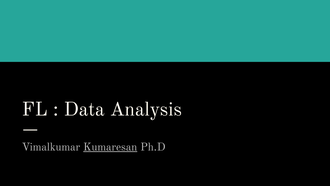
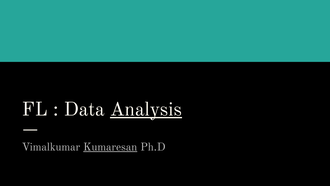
Analysis underline: none -> present
